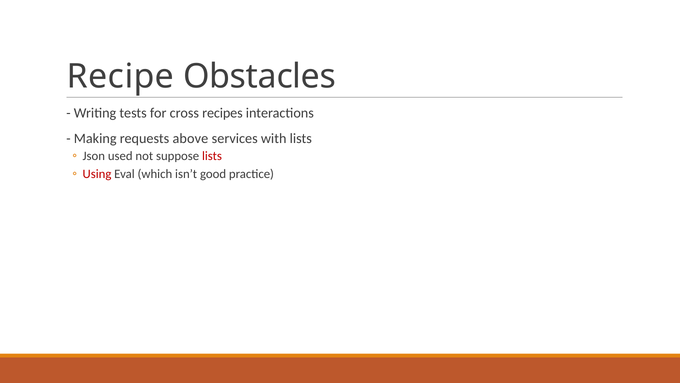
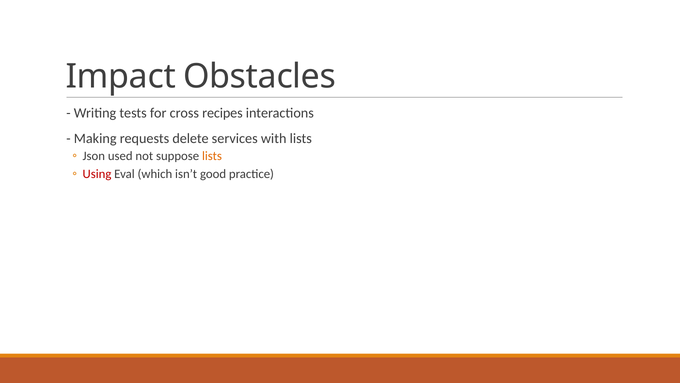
Recipe: Recipe -> Impact
above: above -> delete
lists at (212, 156) colour: red -> orange
